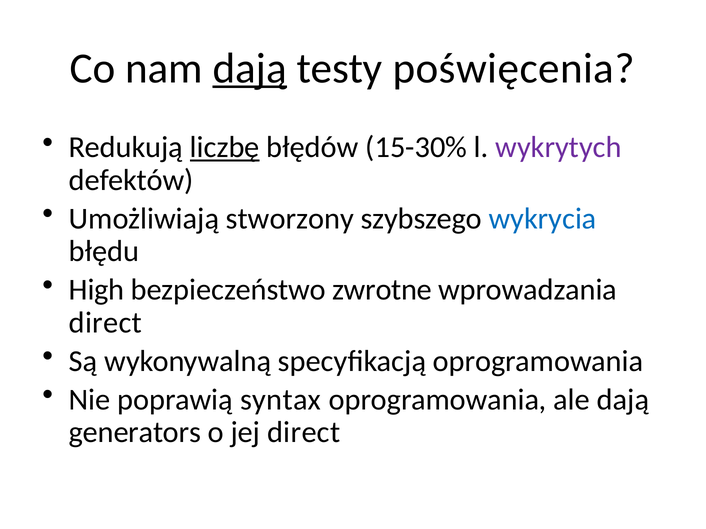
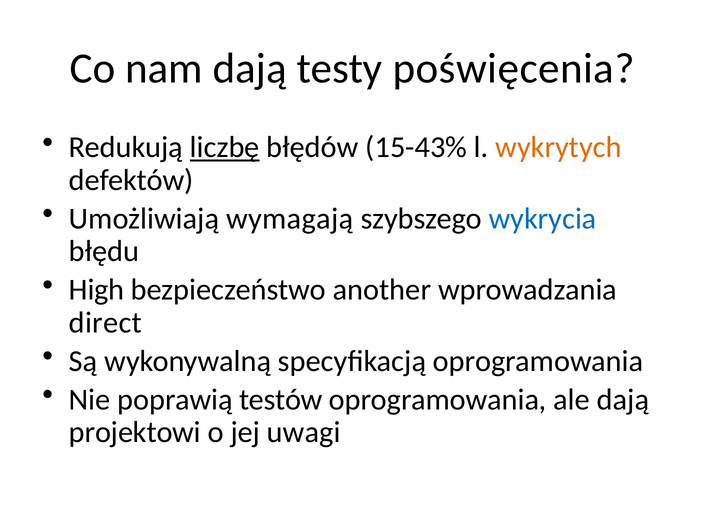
dają at (250, 68) underline: present -> none
15-30%: 15-30% -> 15-43%
wykrytych colour: purple -> orange
stworzony: stworzony -> wymagają
zwrotne: zwrotne -> another
syntax: syntax -> testów
generators: generators -> projektowi
jej direct: direct -> uwagi
